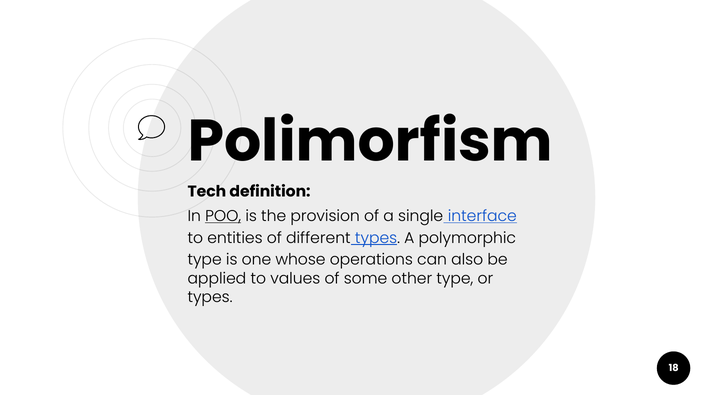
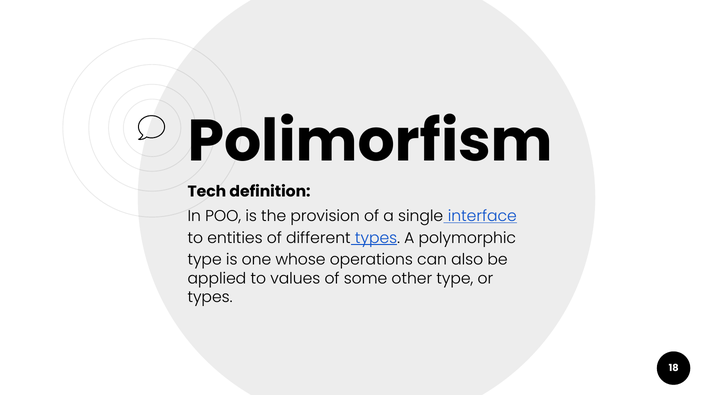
POO underline: present -> none
